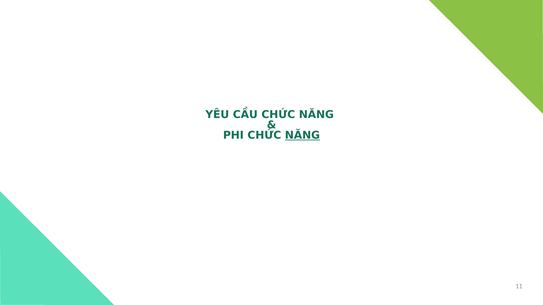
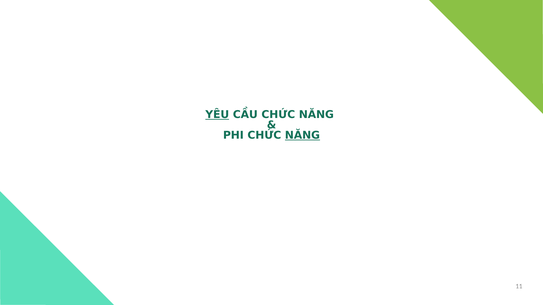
YÊU underline: none -> present
